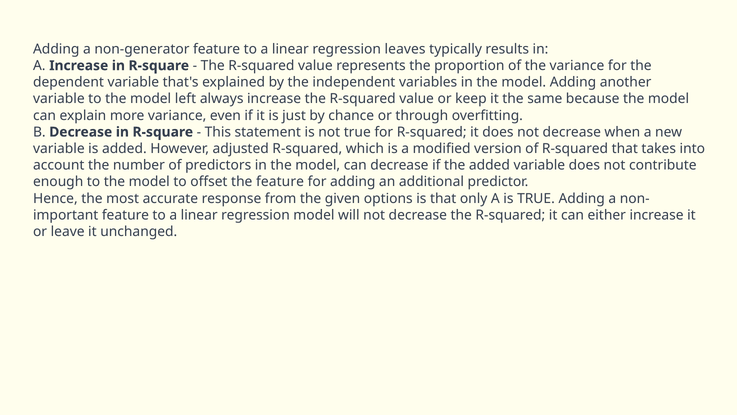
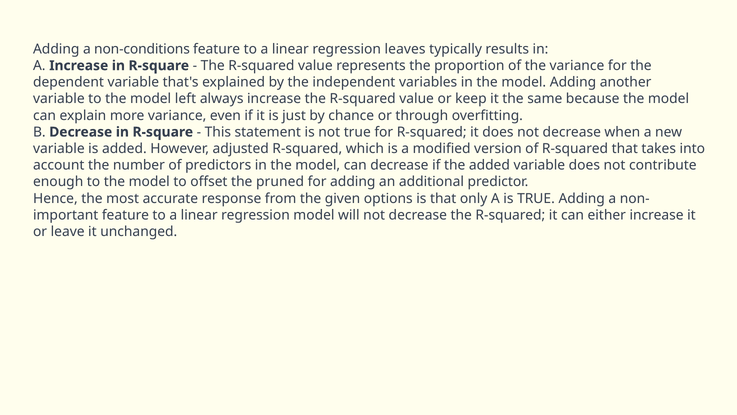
non-generator: non-generator -> non-conditions
the feature: feature -> pruned
